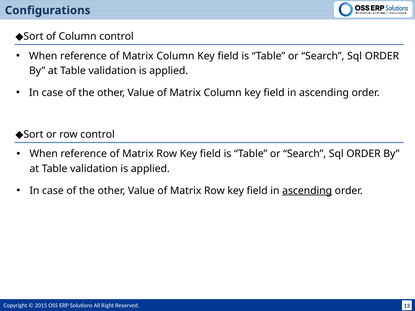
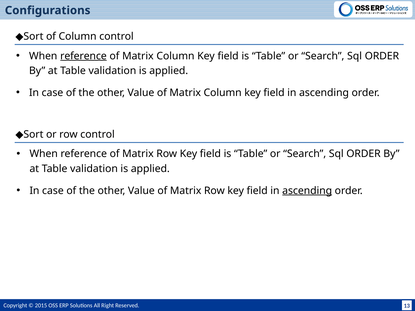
reference at (83, 56) underline: none -> present
